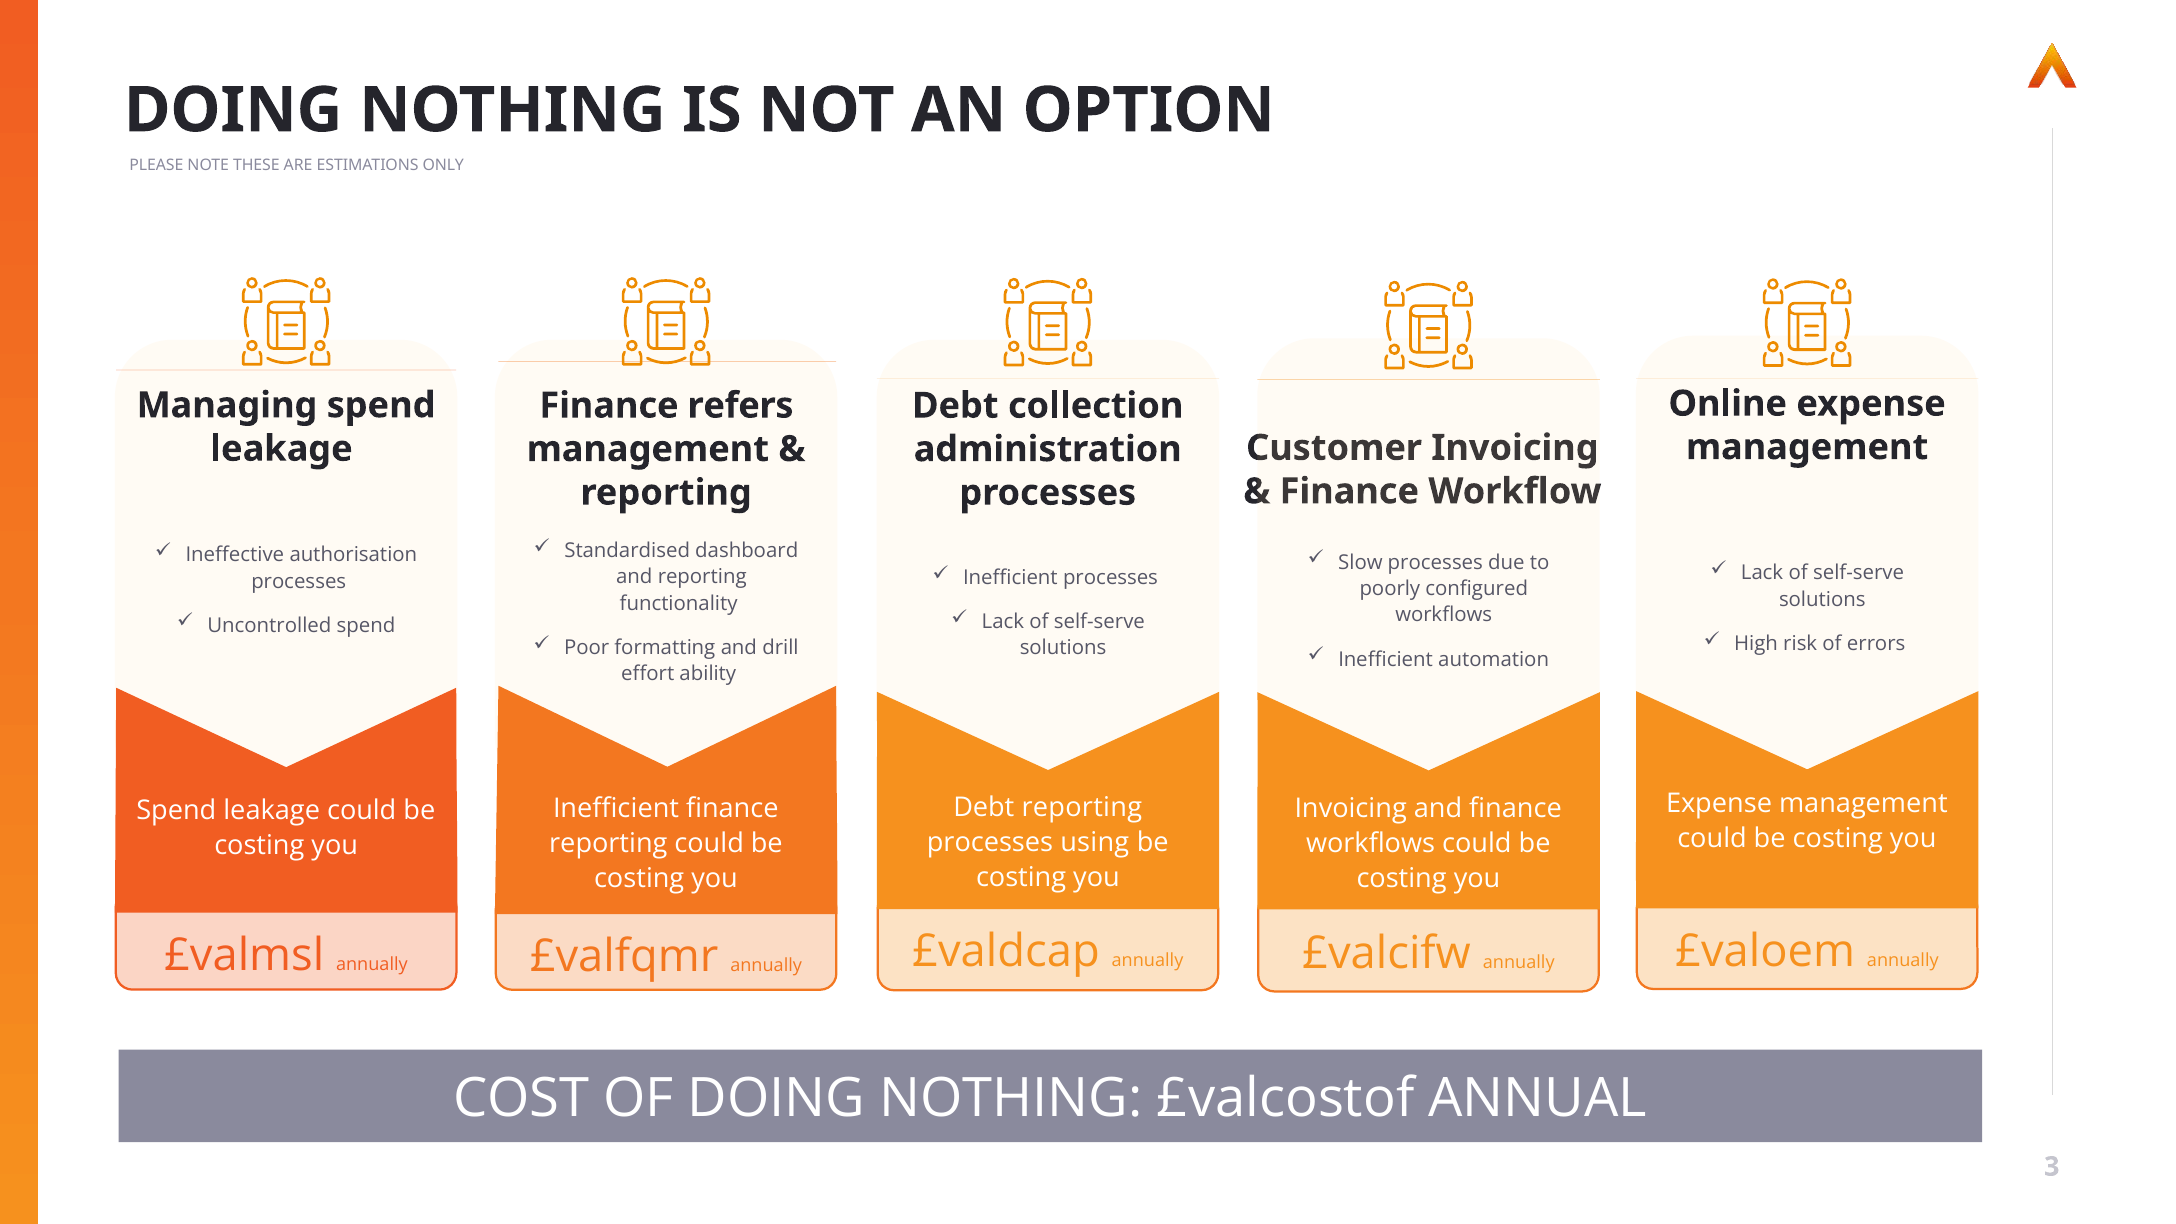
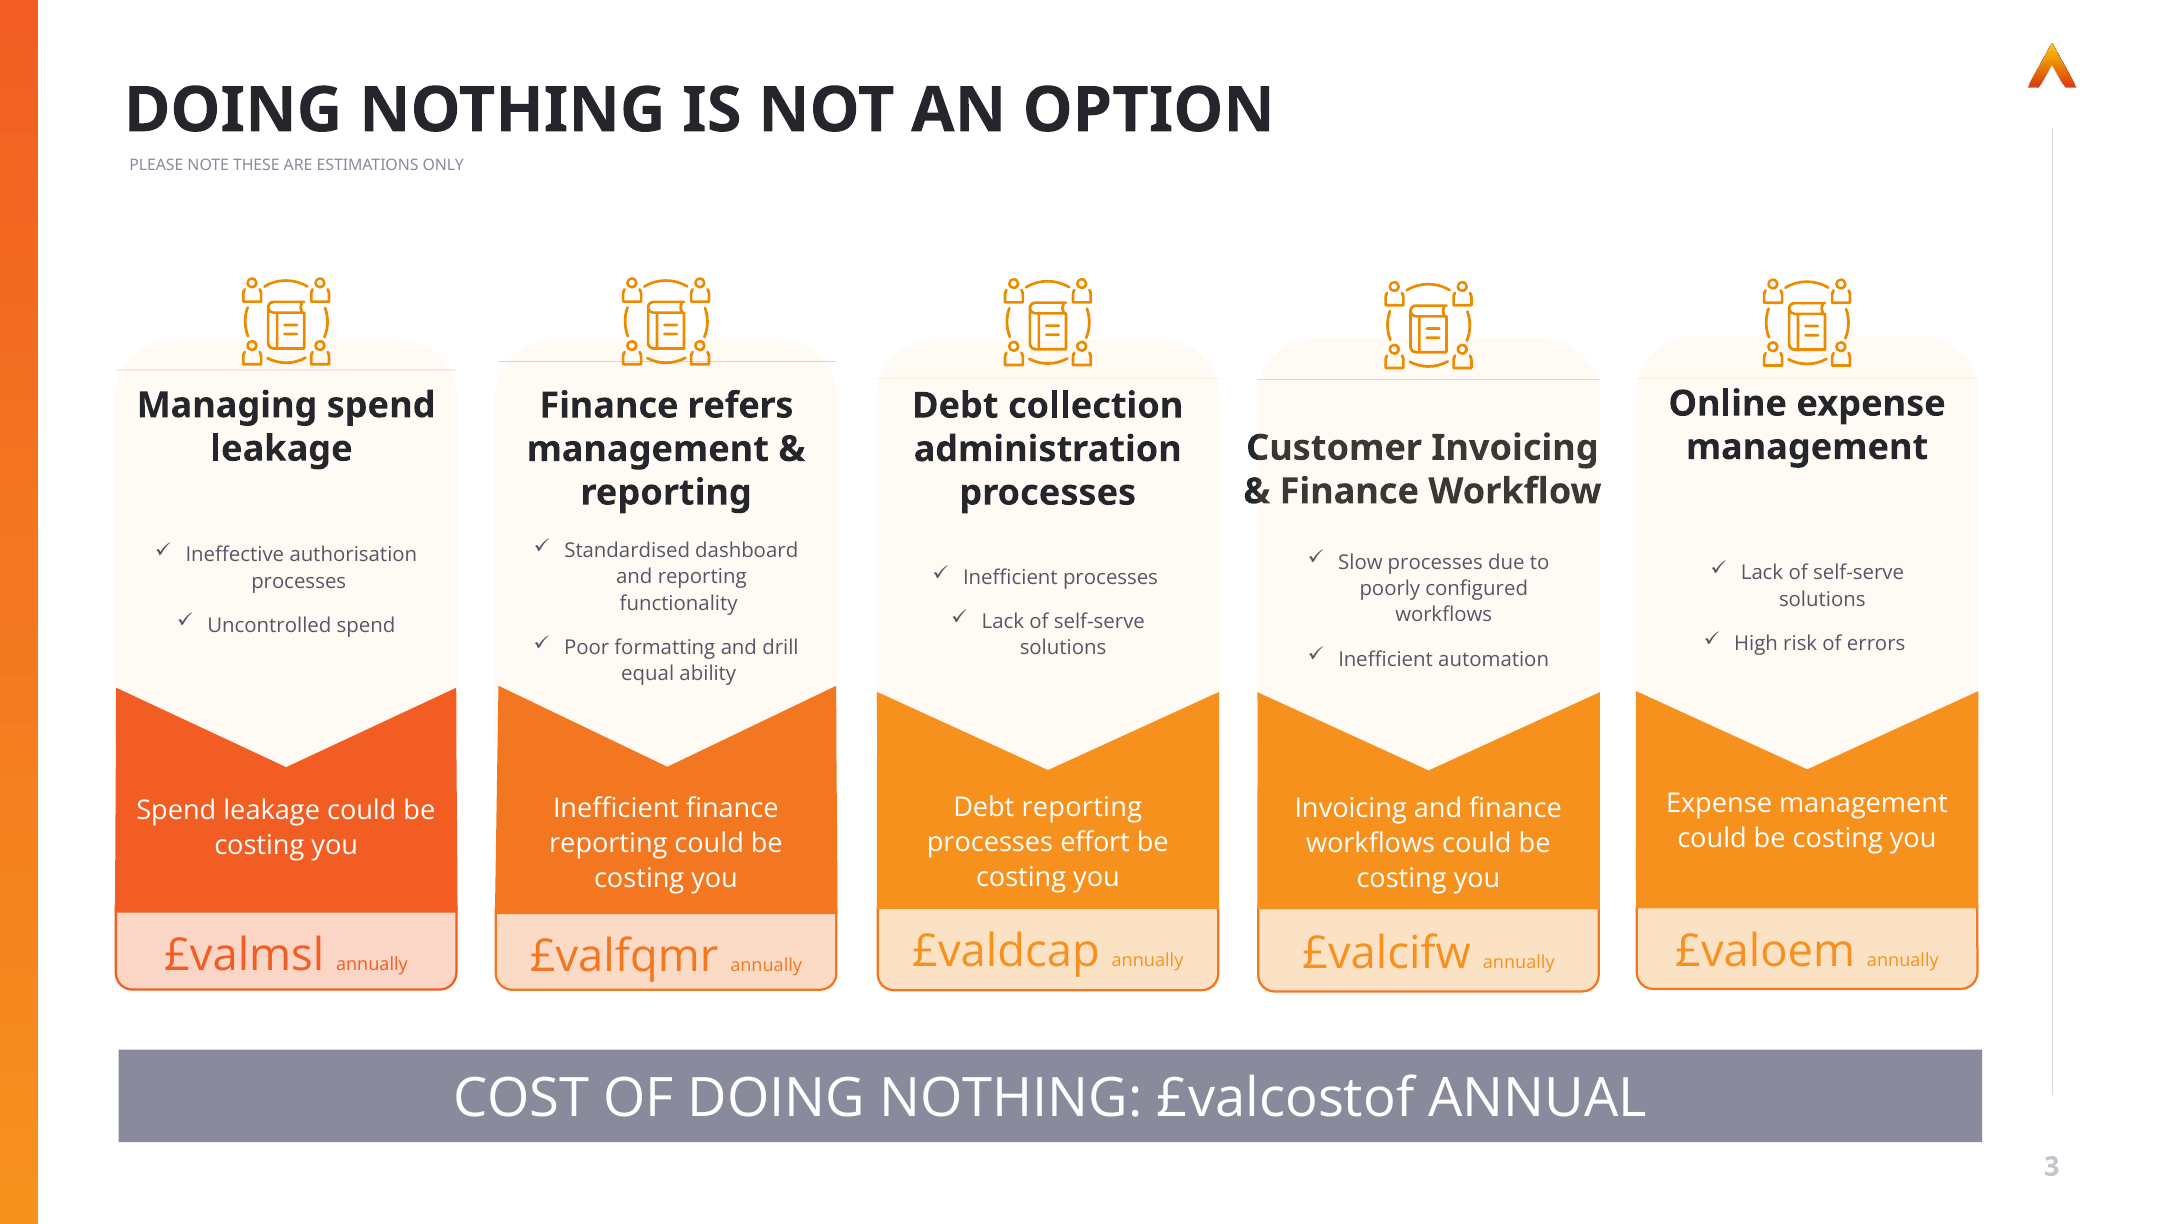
effort: effort -> equal
using: using -> effort
